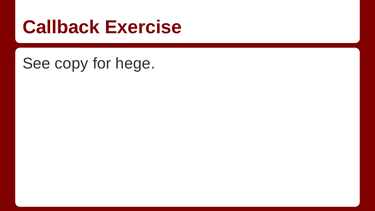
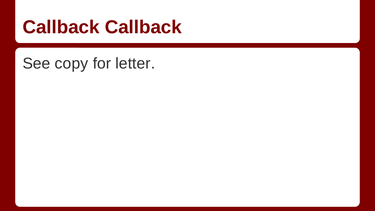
Callback Exercise: Exercise -> Callback
hege: hege -> letter
